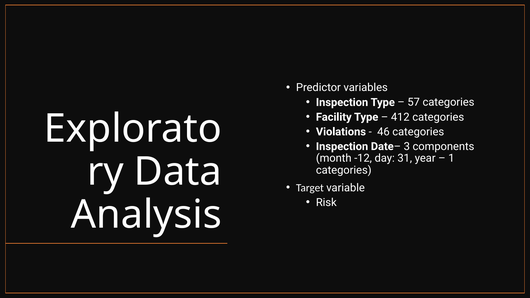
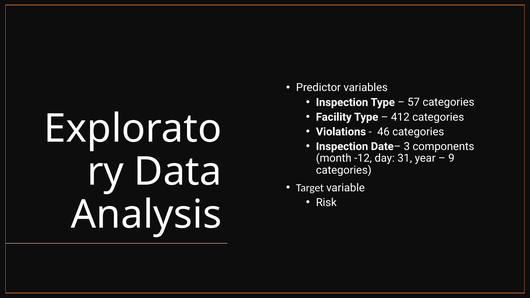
1: 1 -> 9
